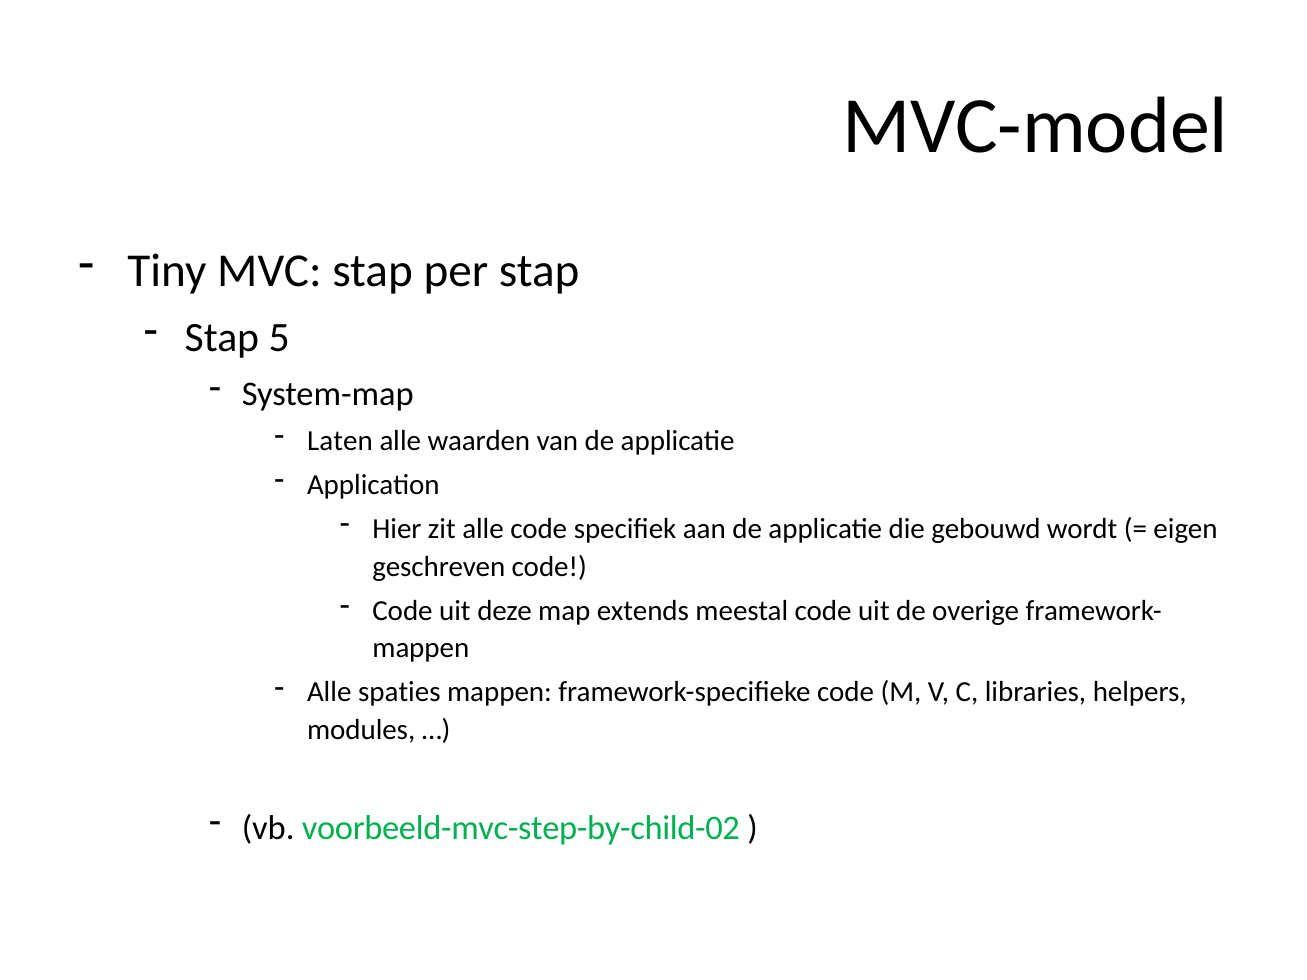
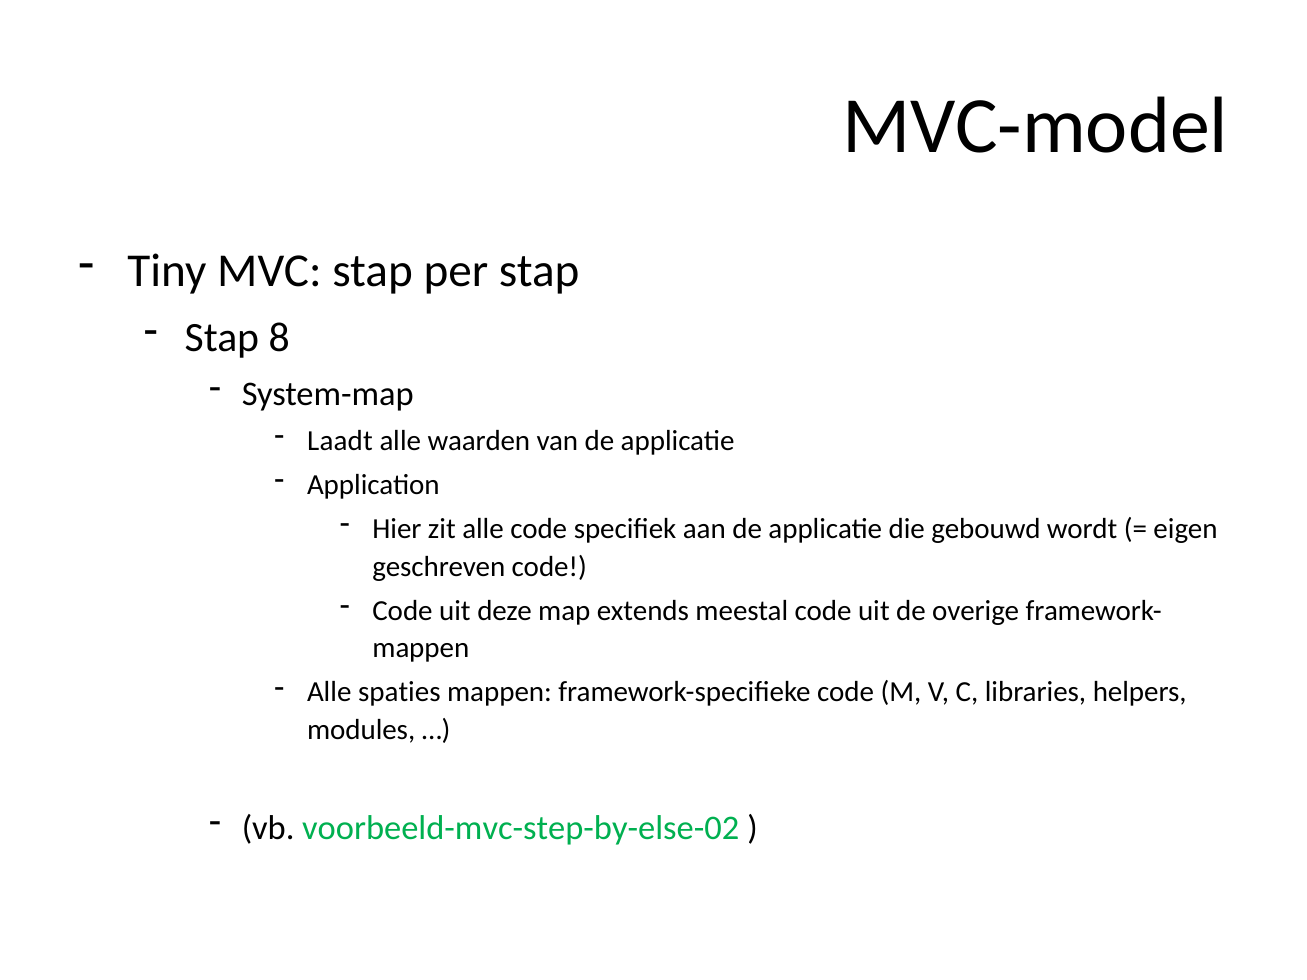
5: 5 -> 8
Laten: Laten -> Laadt
voorbeeld-mvc-step-by-child-02: voorbeeld-mvc-step-by-child-02 -> voorbeeld-mvc-step-by-else-02
